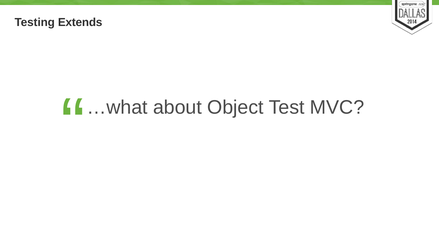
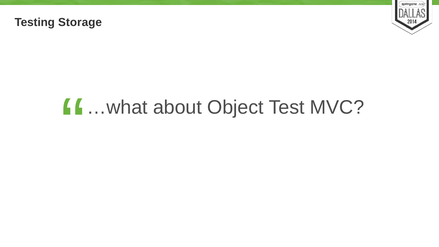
Extends: Extends -> Storage
